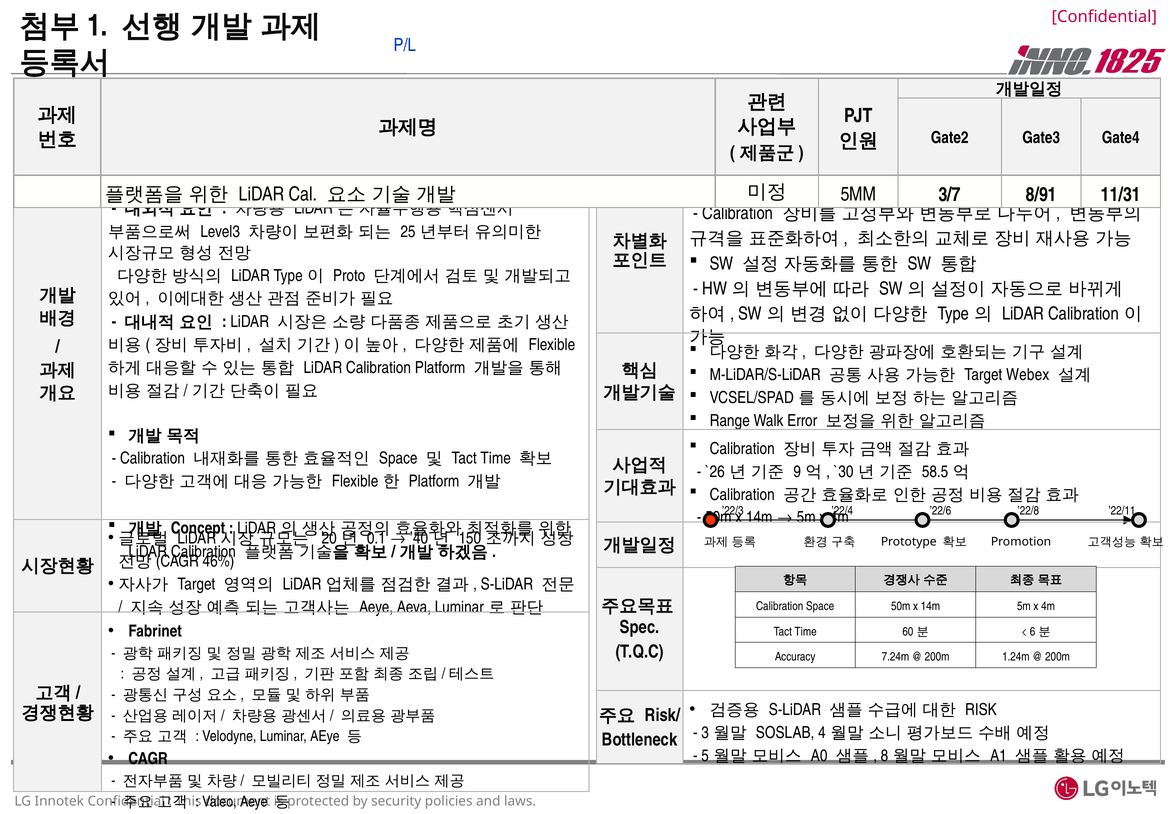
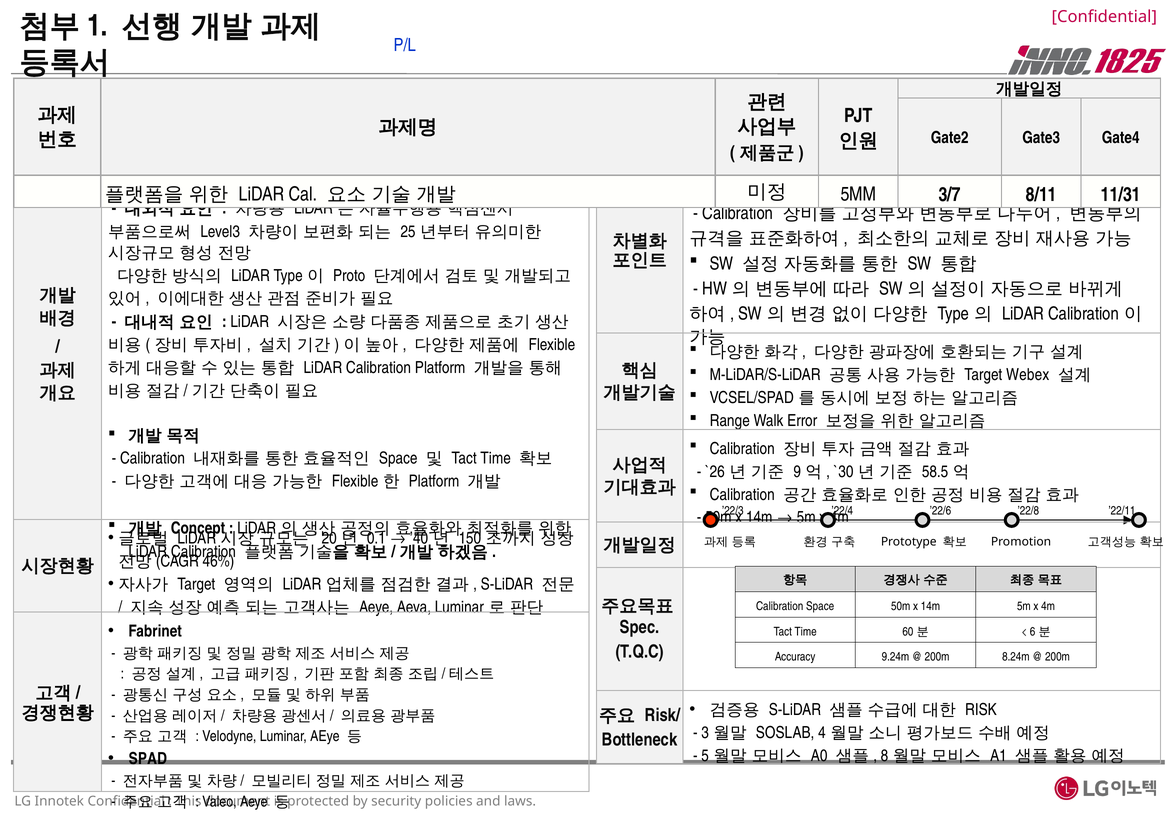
8/91: 8/91 -> 8/11
7.24m: 7.24m -> 9.24m
1.24m: 1.24m -> 8.24m
CAGR at (148, 759): CAGR -> SPAD
